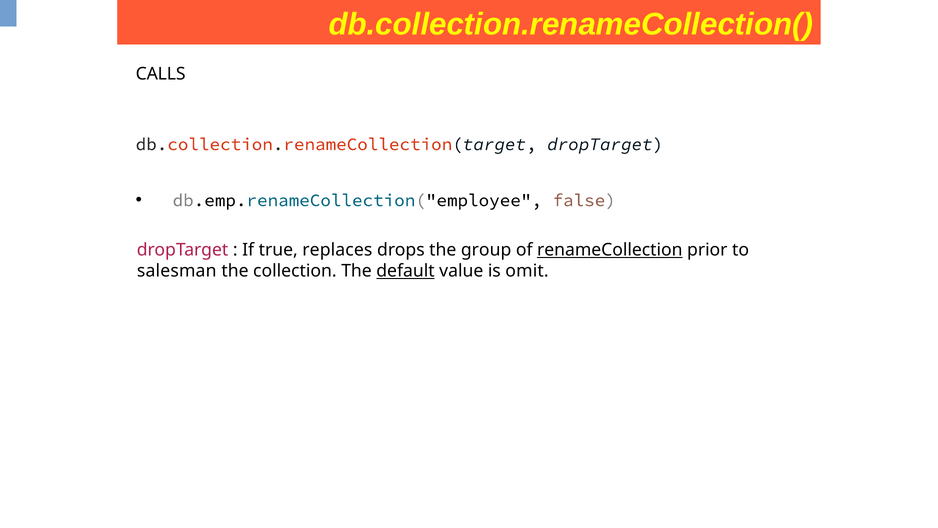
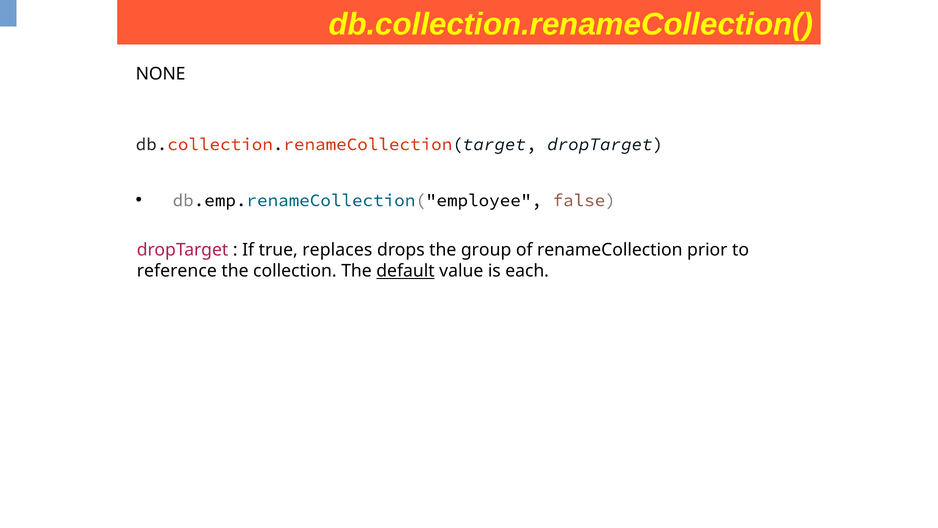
CALLS: CALLS -> NONE
renameCollection underline: present -> none
salesman: salesman -> reference
omit: omit -> each
